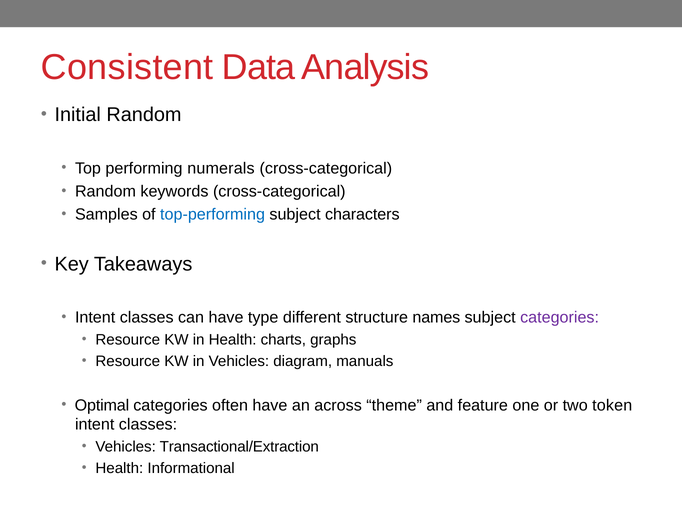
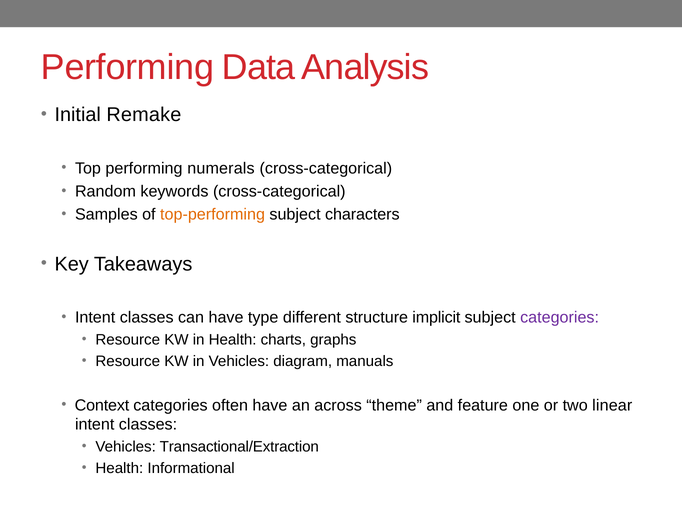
Consistent at (127, 67): Consistent -> Performing
Initial Random: Random -> Remake
top-performing colour: blue -> orange
names: names -> implicit
Optimal: Optimal -> Context
token: token -> linear
